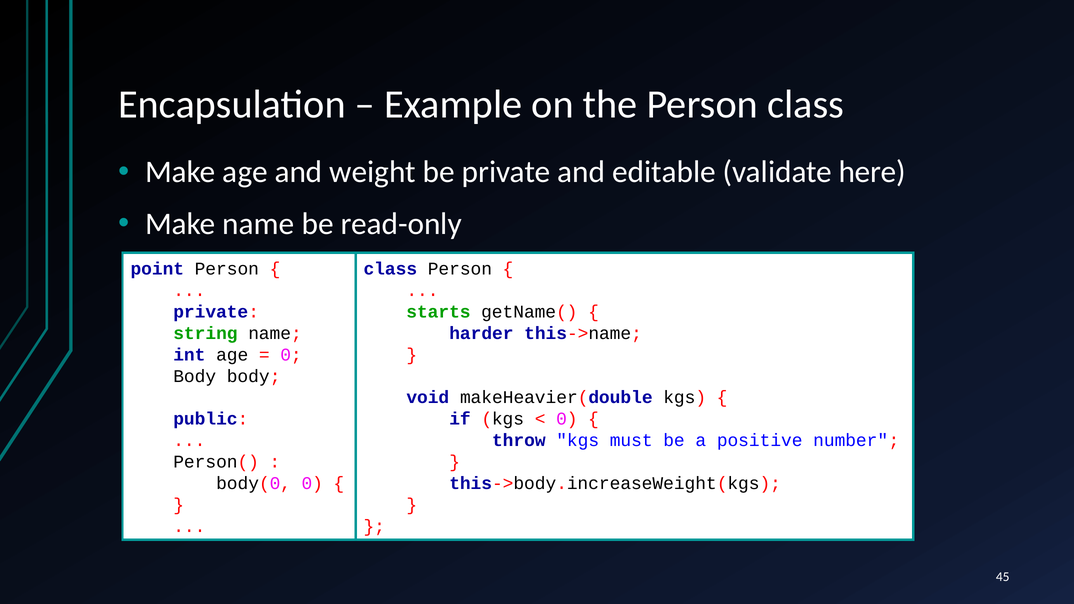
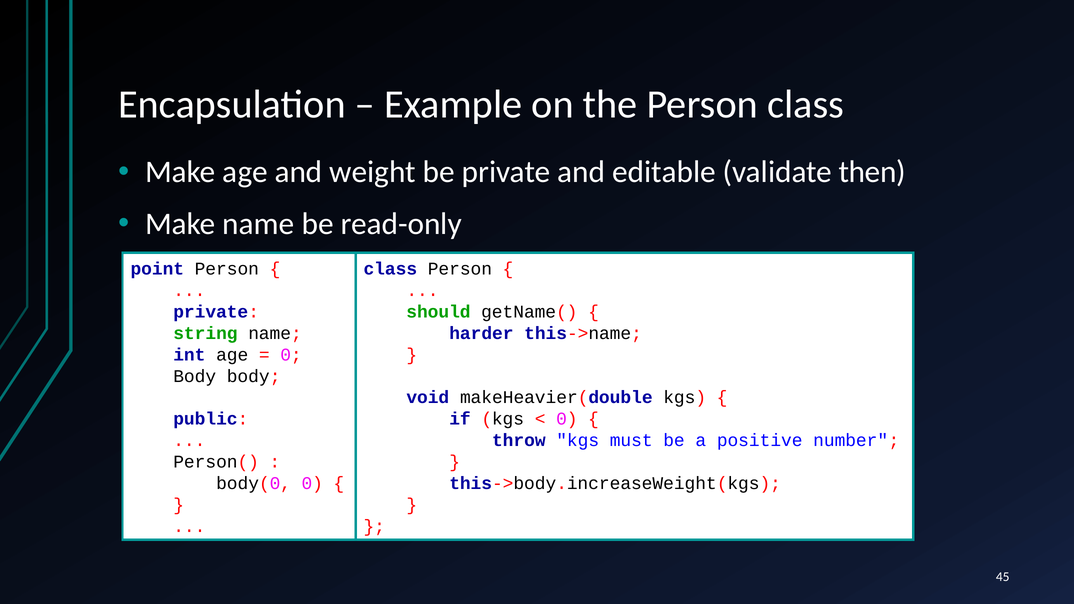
here: here -> then
starts: starts -> should
